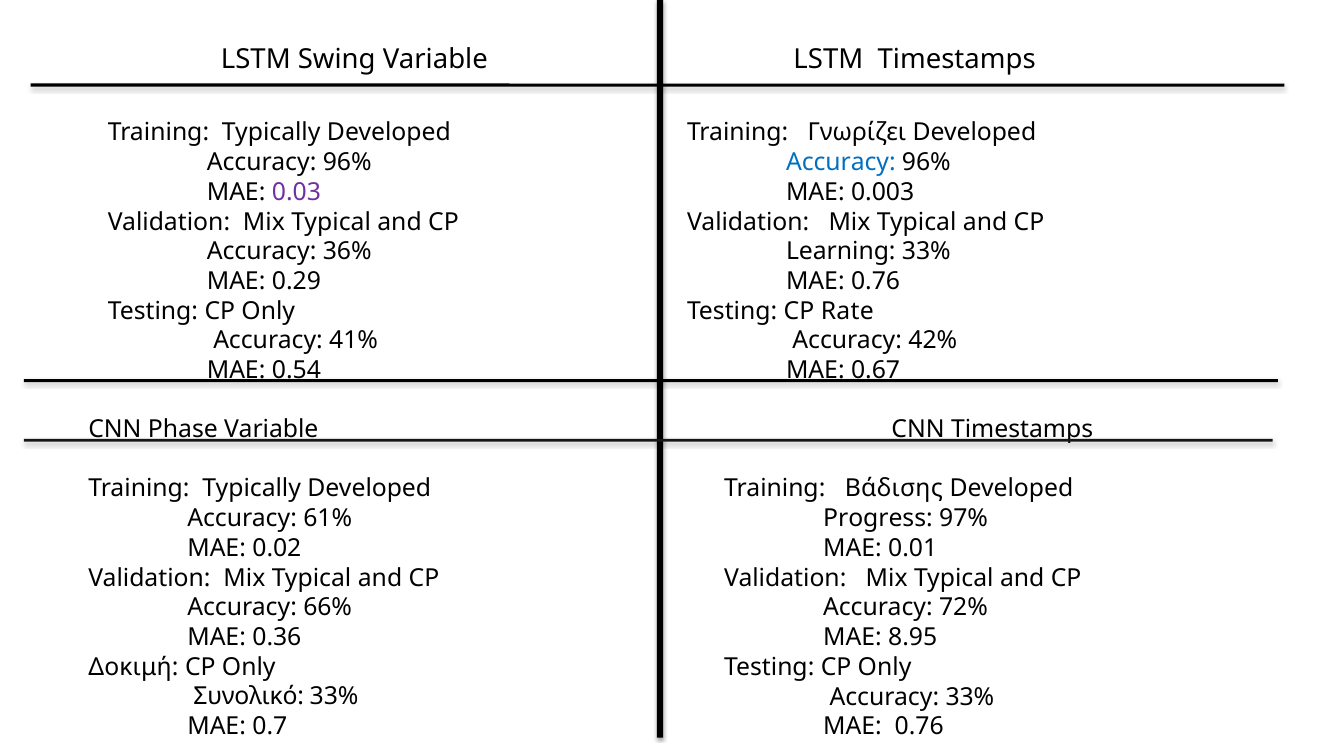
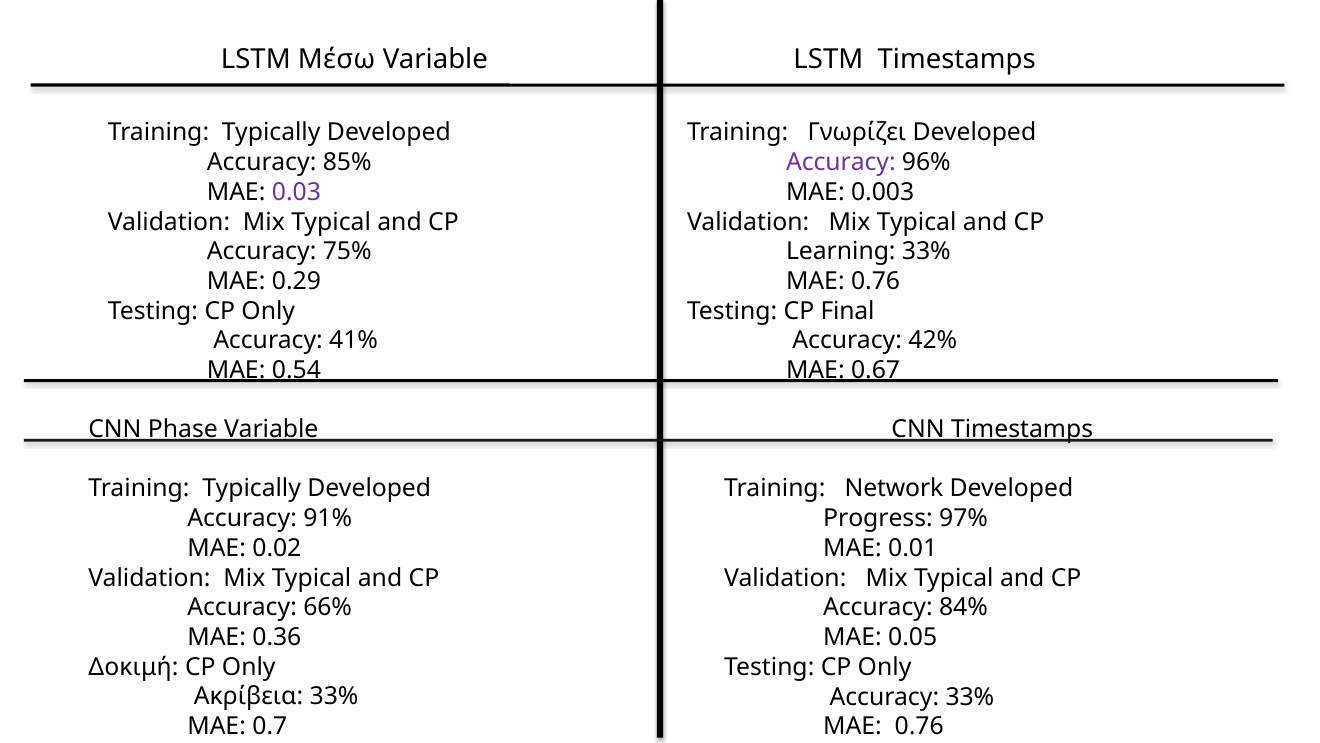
Swing: Swing -> Μέσω
96% at (347, 162): 96% -> 85%
Accuracy at (841, 162) colour: blue -> purple
36%: 36% -> 75%
Rate: Rate -> Final
Βάδισης: Βάδισης -> Network
61%: 61% -> 91%
72%: 72% -> 84%
8.95: 8.95 -> 0.05
Συνολικό: Συνολικό -> Ακρίβεια
